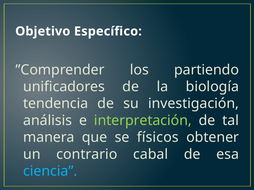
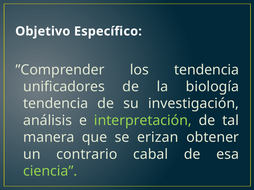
los partiendo: partiendo -> tendencia
físicos: físicos -> erizan
ciencia colour: light blue -> light green
